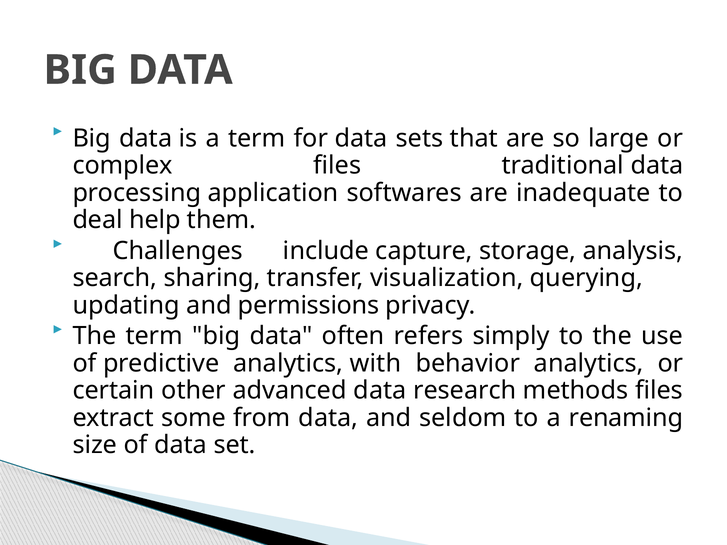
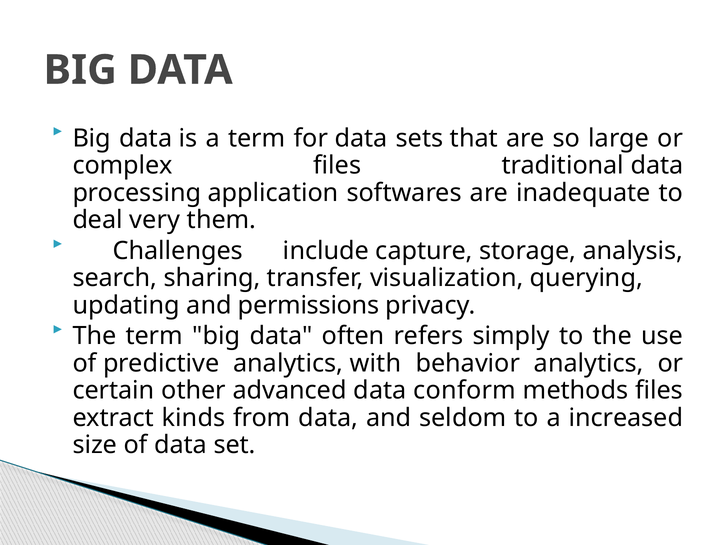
help: help -> very
research: research -> conform
some: some -> kinds
renaming: renaming -> increased
